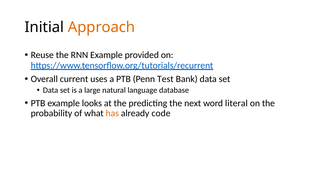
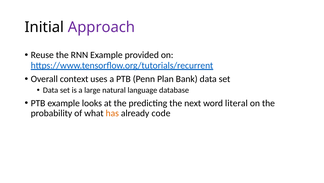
Approach colour: orange -> purple
current: current -> context
Test: Test -> Plan
